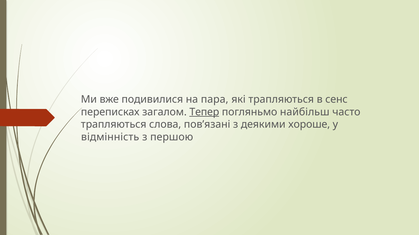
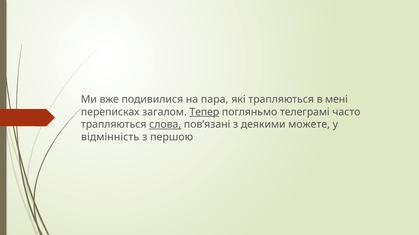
сенс: сенс -> мені
найбільш: найбільш -> телеграмі
слова underline: none -> present
хороше: хороше -> можете
